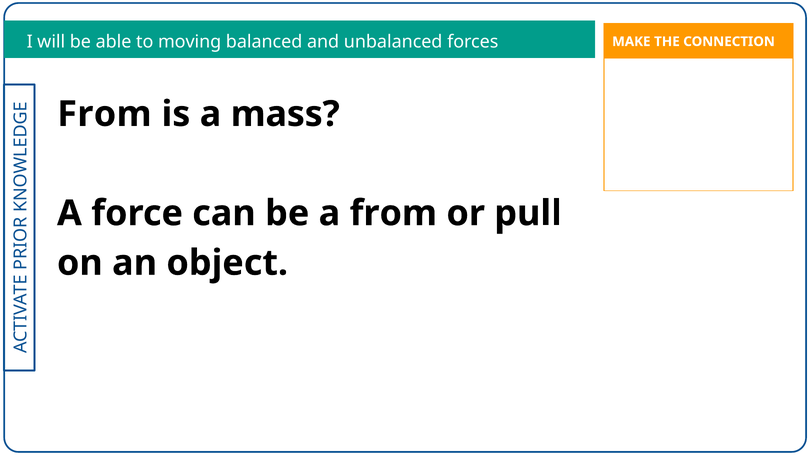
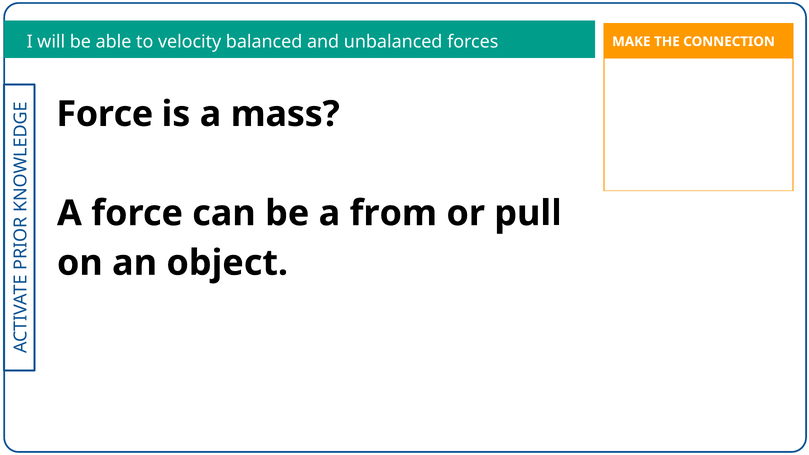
moving: moving -> velocity
From at (104, 114): From -> Force
